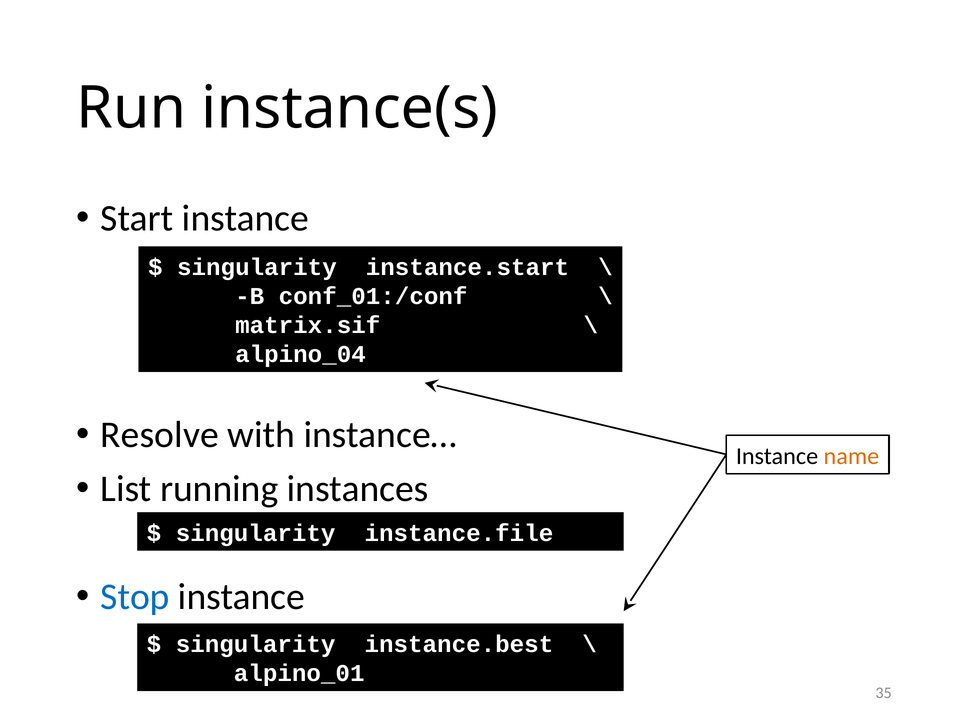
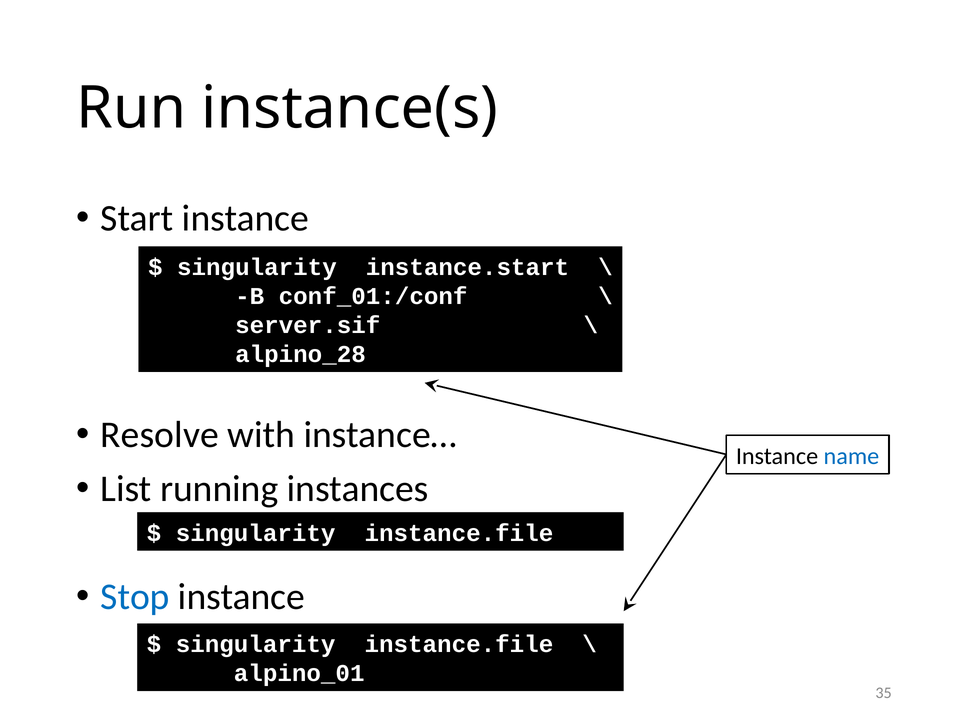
matrix.sif: matrix.sif -> server.sif
alpino_04: alpino_04 -> alpino_28
name colour: orange -> blue
instance.best at (459, 644): instance.best -> instance.file
